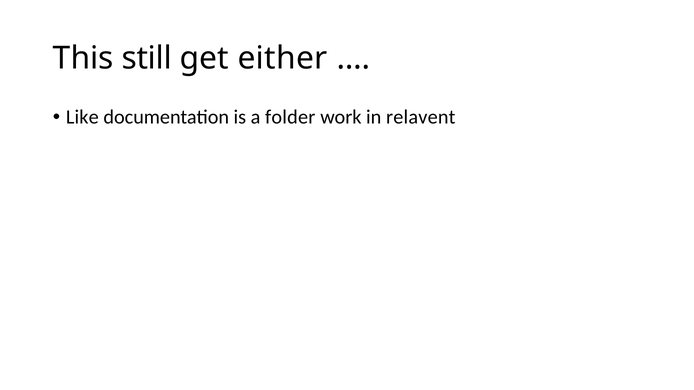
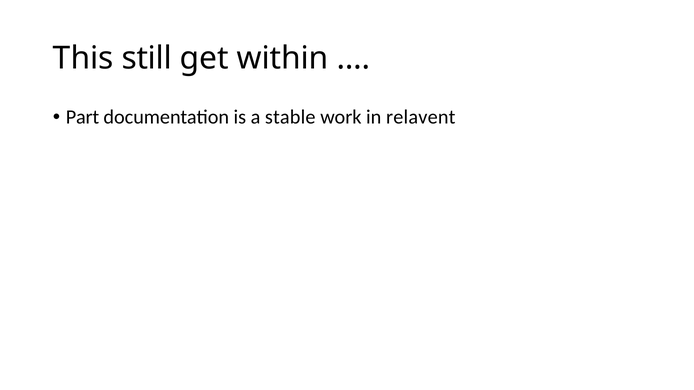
either: either -> within
Like: Like -> Part
folder: folder -> stable
